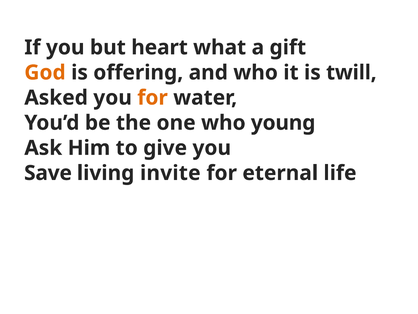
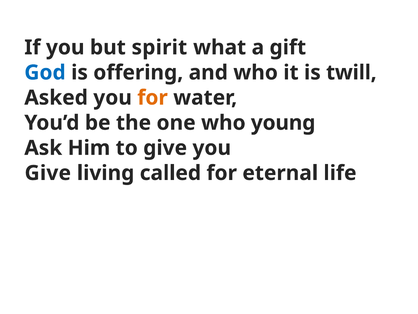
heart: heart -> spirit
God colour: orange -> blue
Save at (48, 173): Save -> Give
invite: invite -> called
